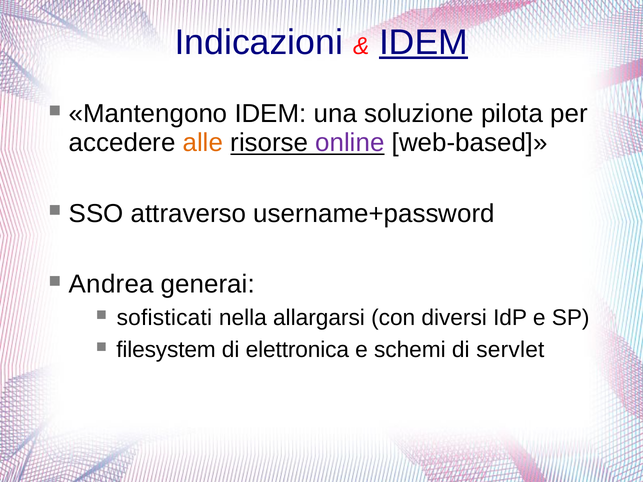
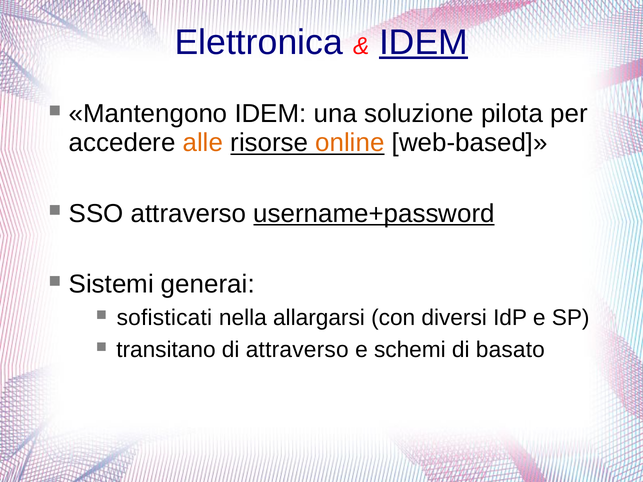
Indicazioni: Indicazioni -> Elettronica
online colour: purple -> orange
username+password underline: none -> present
Andrea: Andrea -> Sistemi
filesystem: filesystem -> transitano
di elettronica: elettronica -> attraverso
servlet: servlet -> basato
